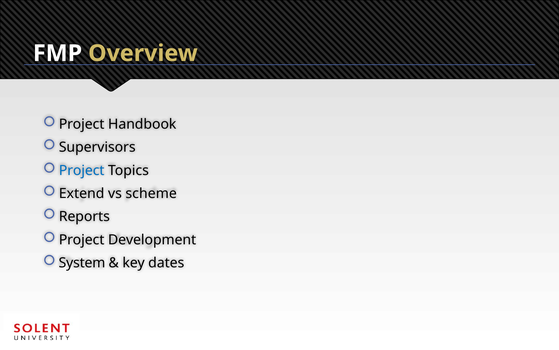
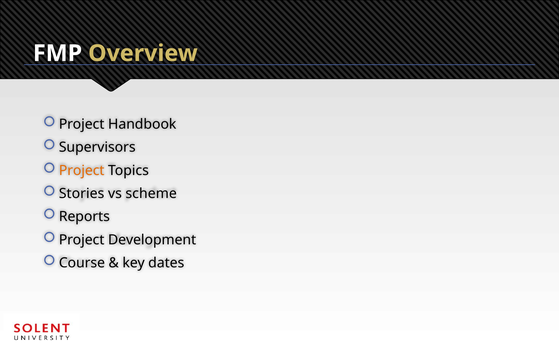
Project at (82, 170) colour: blue -> orange
Extend: Extend -> Stories
System: System -> Course
